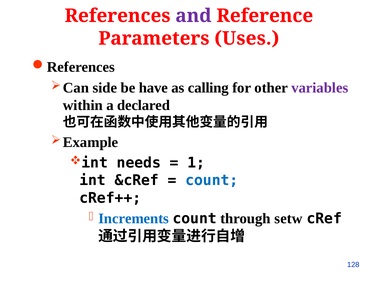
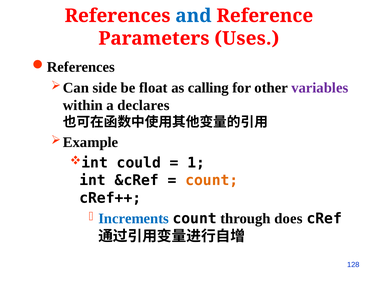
and colour: purple -> blue
have: have -> float
declared: declared -> declares
needs: needs -> could
count at (212, 181) colour: blue -> orange
setw: setw -> does
